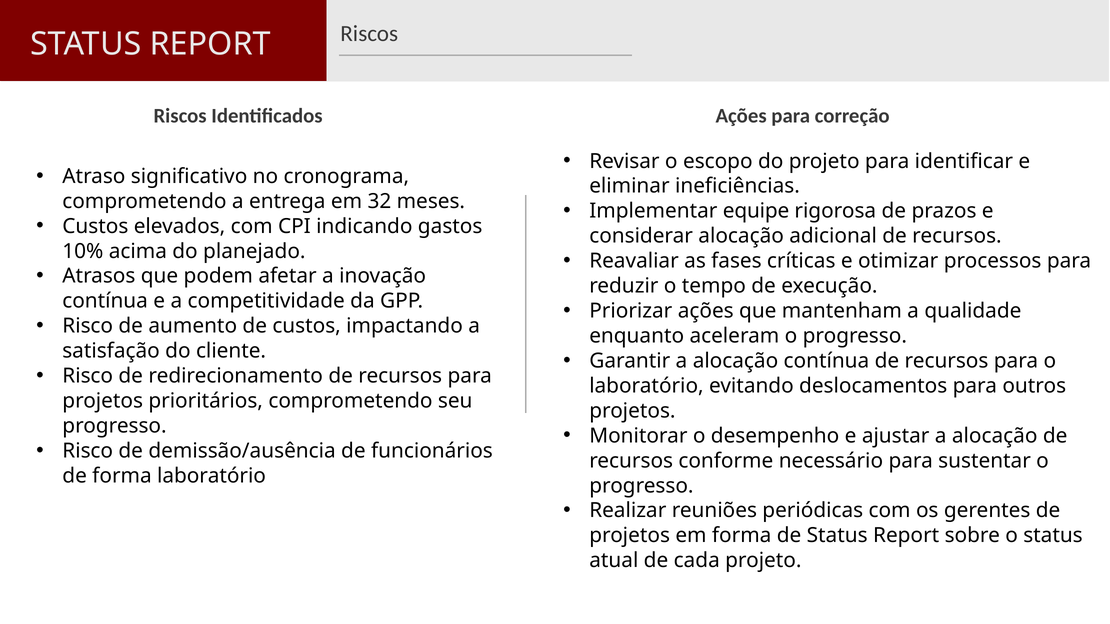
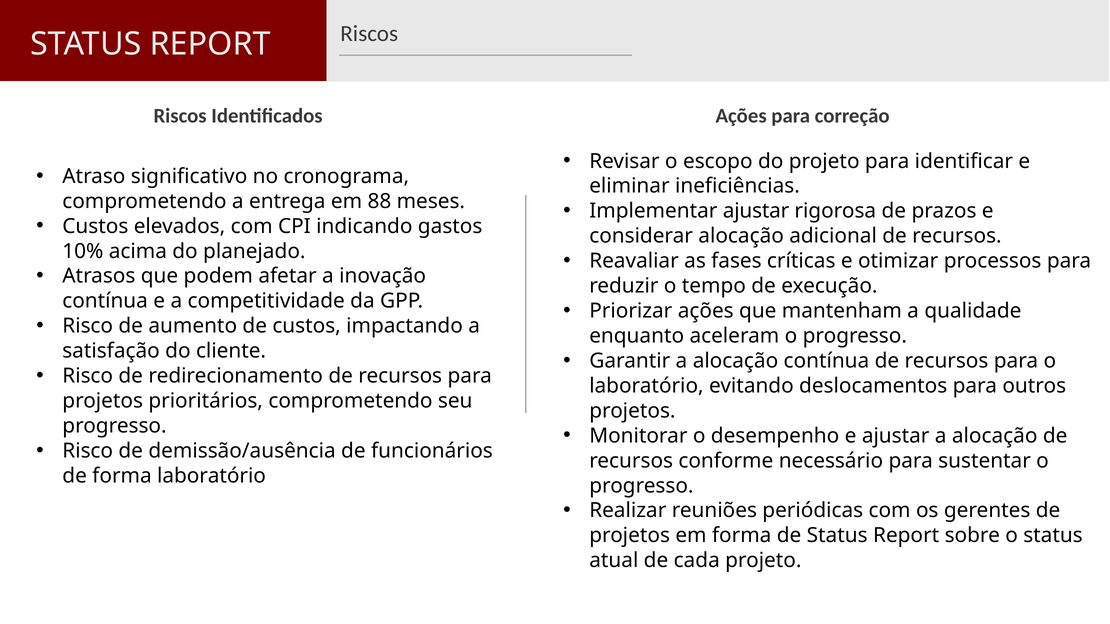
32: 32 -> 88
Implementar equipe: equipe -> ajustar
